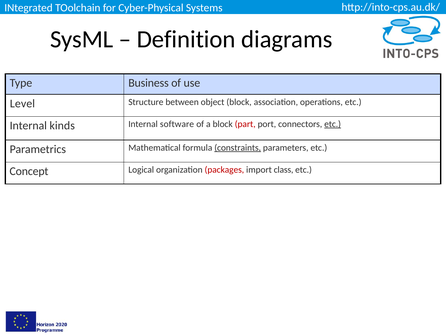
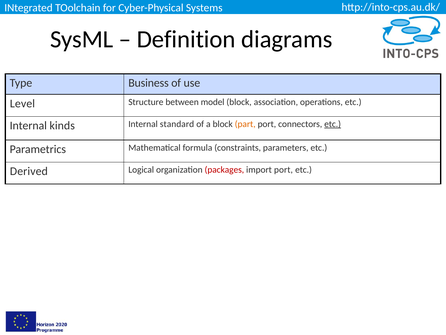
object: object -> model
software: software -> standard
part colour: red -> orange
constraints underline: present -> none
Concept: Concept -> Derived
import class: class -> port
